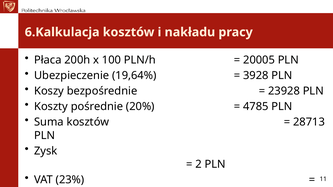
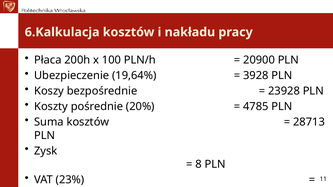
20005: 20005 -> 20900
2: 2 -> 8
